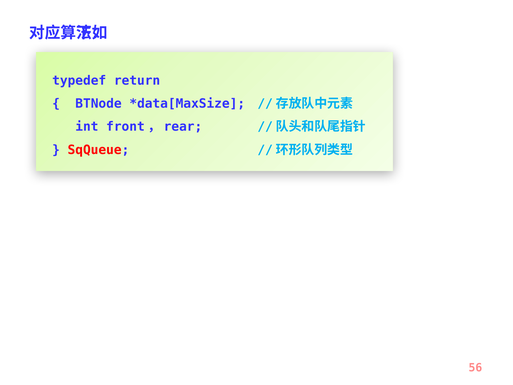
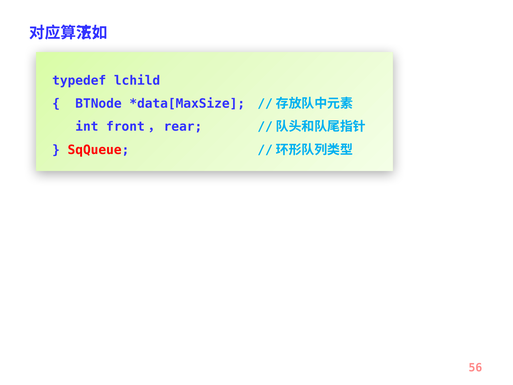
return: return -> lchild
